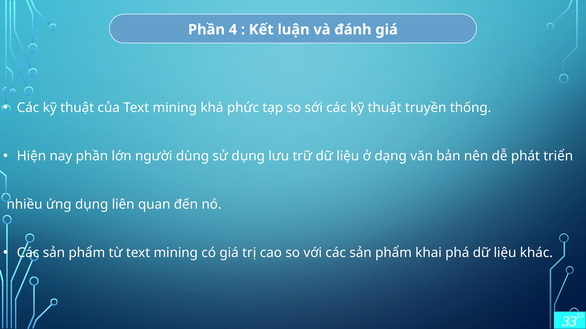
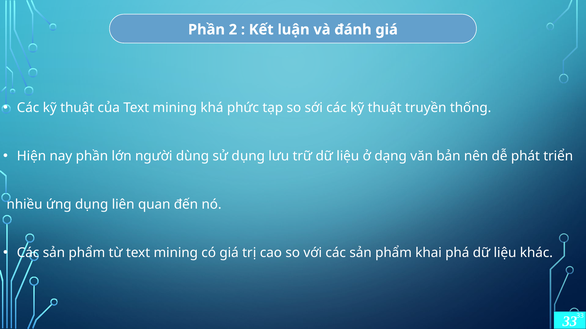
4: 4 -> 2
